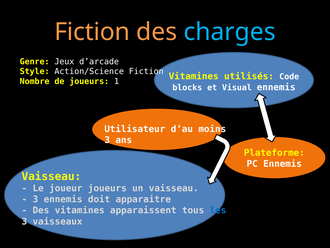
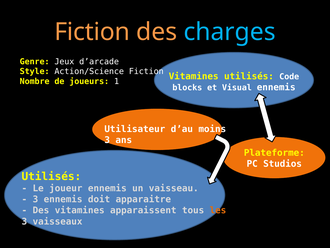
PC Ennemis: Ennemis -> Studios
Vaisseau at (51, 176): Vaisseau -> Utilisés
joueur joueurs: joueurs -> ennemis
les colour: blue -> orange
